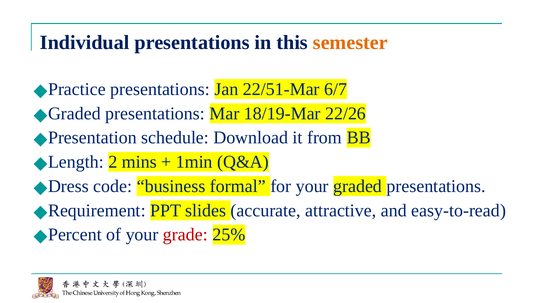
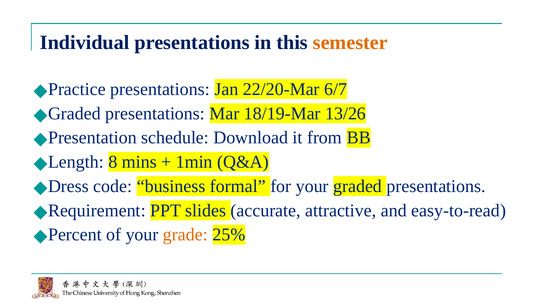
22/51-Mar: 22/51-Mar -> 22/20-Mar
22/26: 22/26 -> 13/26
2: 2 -> 8
grade colour: red -> orange
